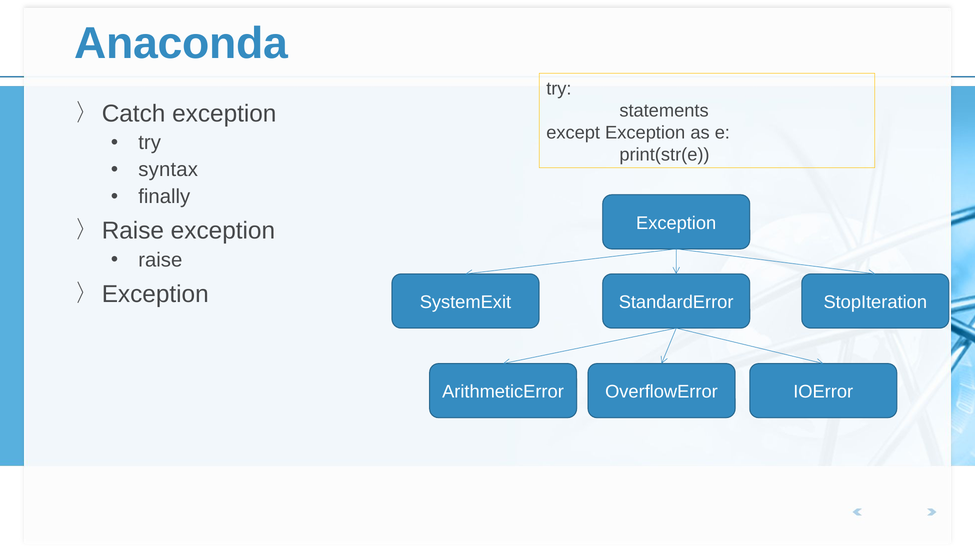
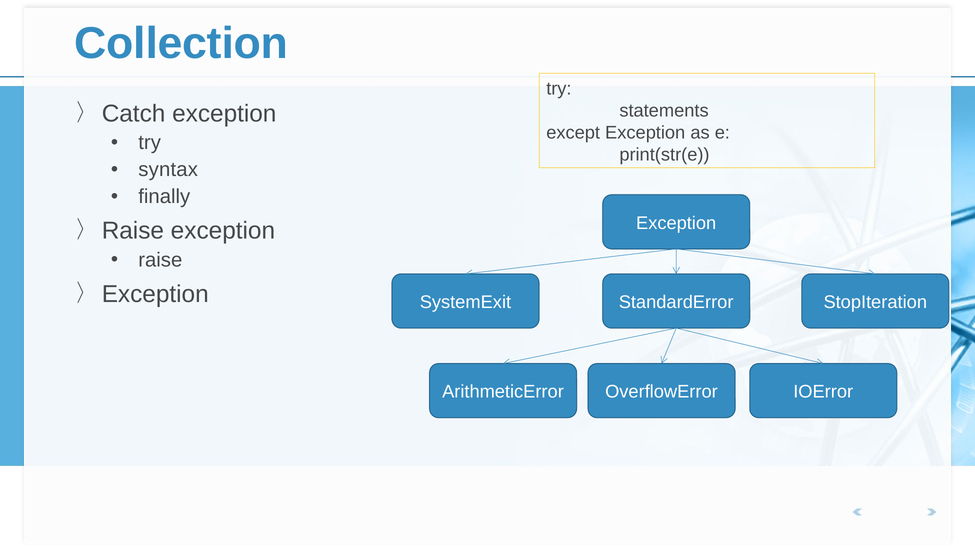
Anaconda: Anaconda -> Collection
